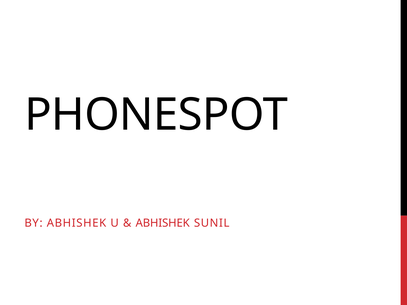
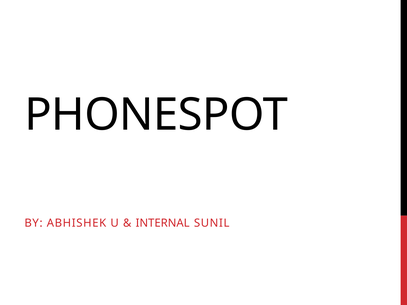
ABHISHEK at (163, 223): ABHISHEK -> INTERNAL
